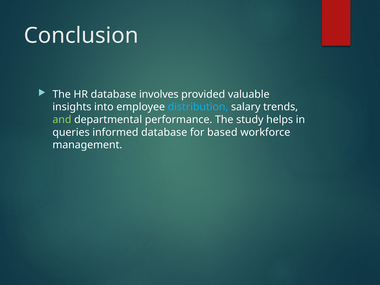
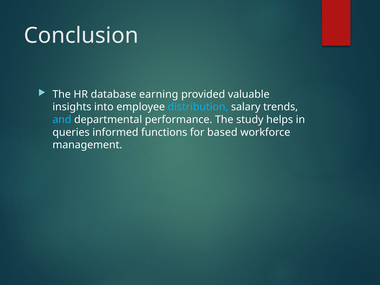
involves: involves -> earning
and colour: light green -> light blue
informed database: database -> functions
